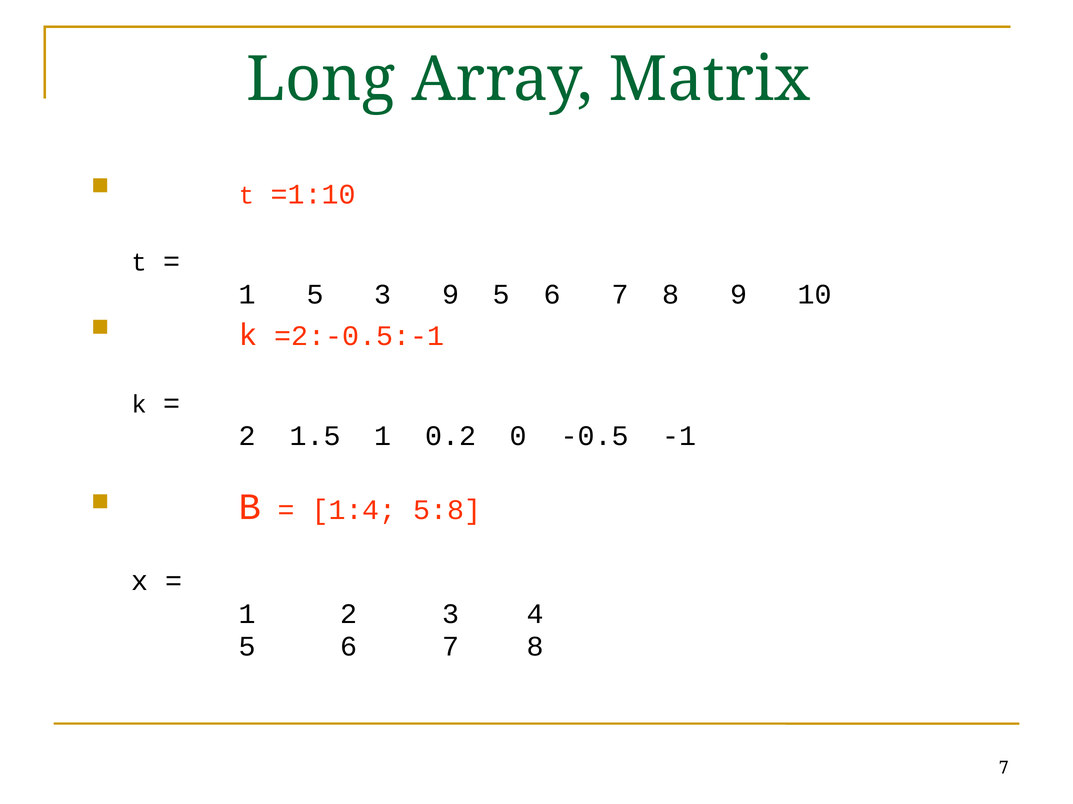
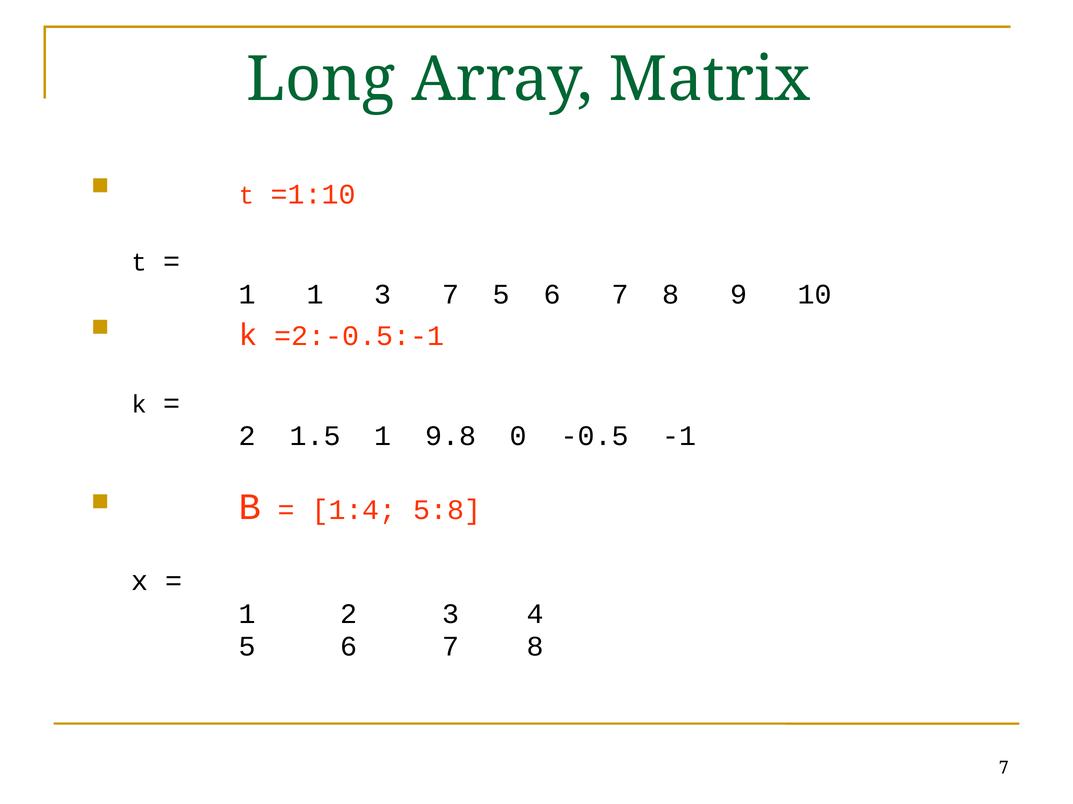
1 5: 5 -> 1
3 9: 9 -> 7
0.2: 0.2 -> 9.8
